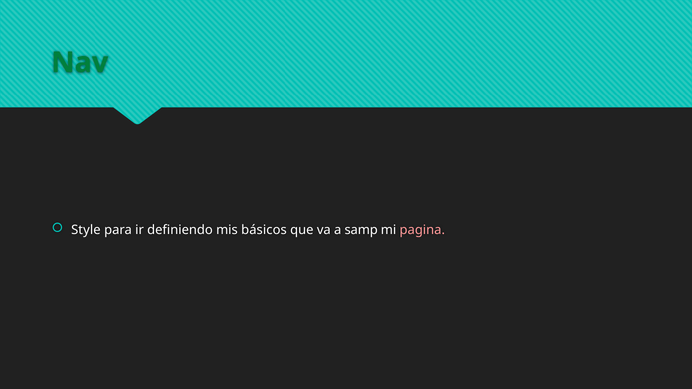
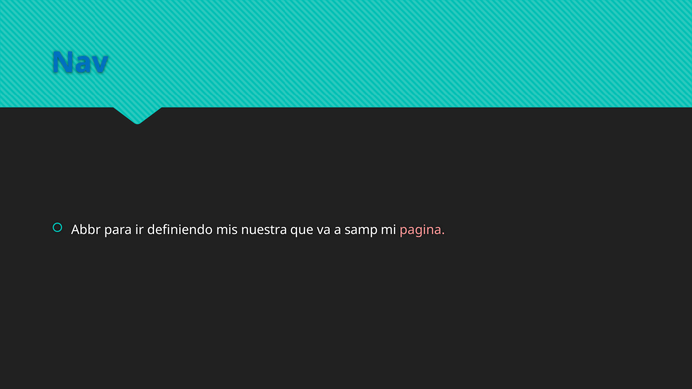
Nav colour: green -> blue
Style: Style -> Abbr
básicos: básicos -> nuestra
